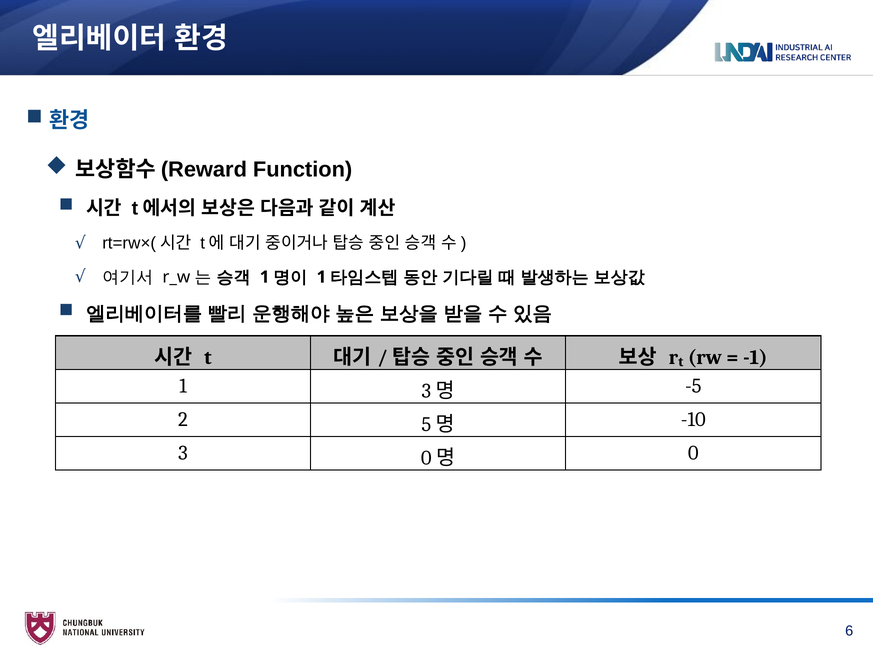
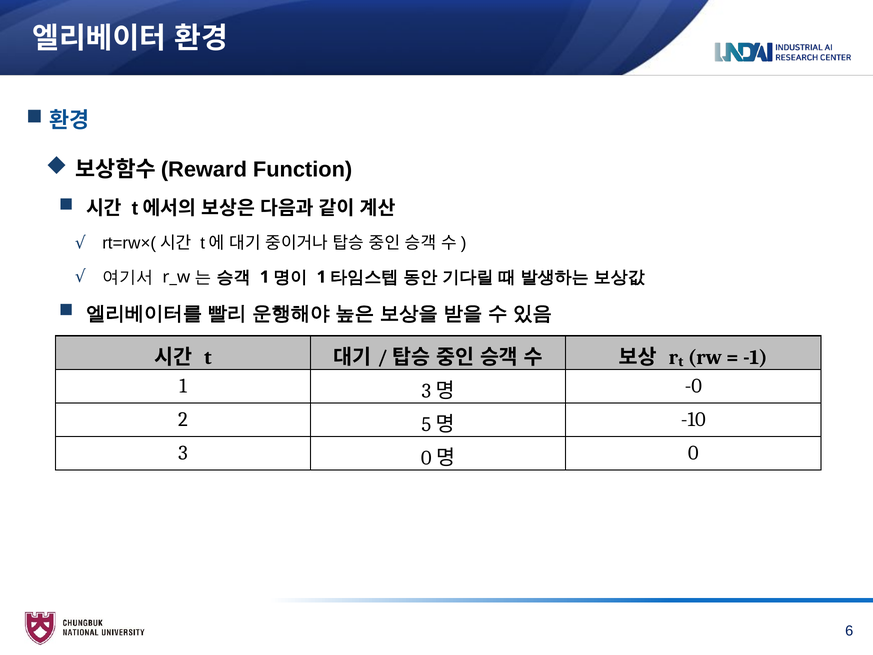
-5: -5 -> -0
